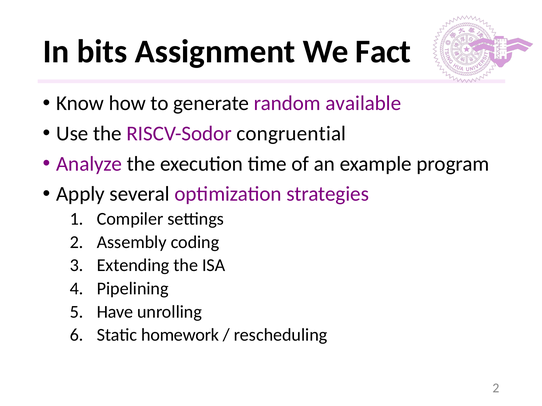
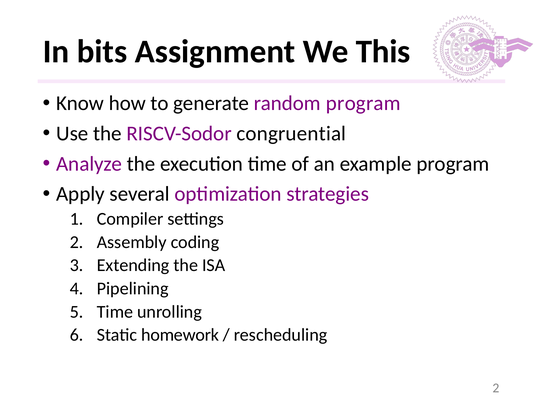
Fact: Fact -> This
random available: available -> program
Have at (115, 312): Have -> Time
